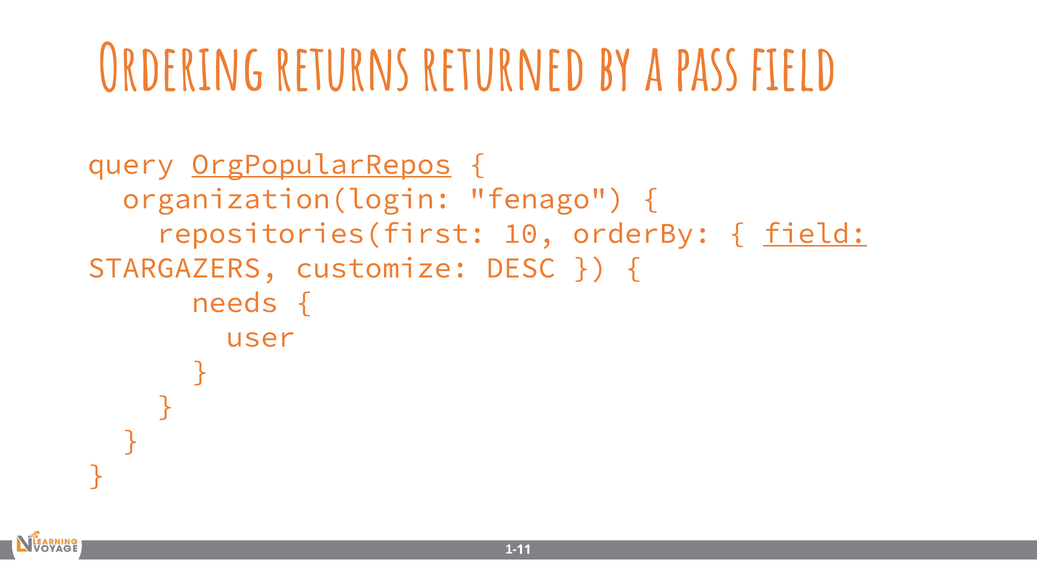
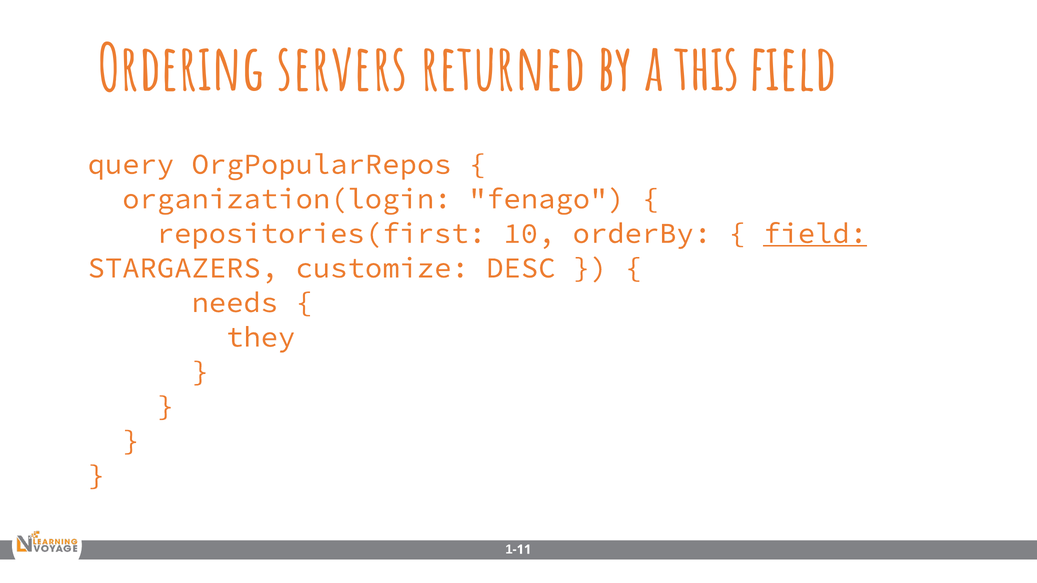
returns: returns -> servers
pass: pass -> this
OrgPopularRepos underline: present -> none
user: user -> they
